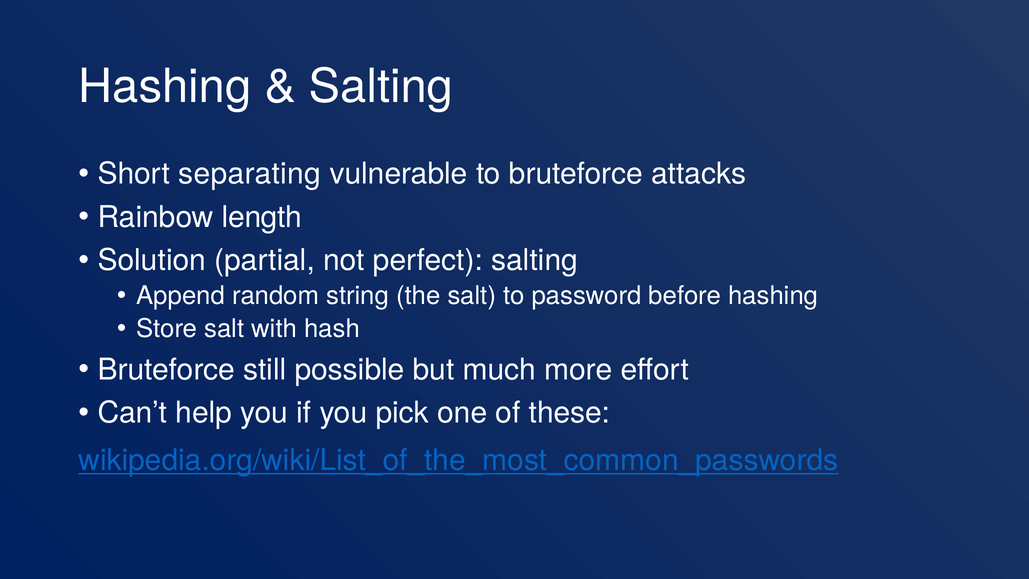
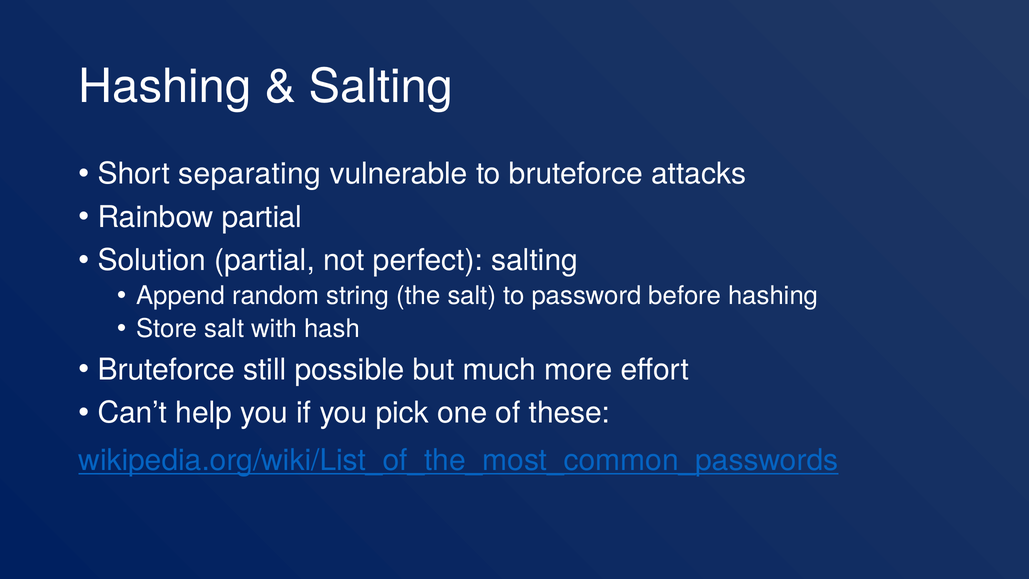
Rainbow length: length -> partial
